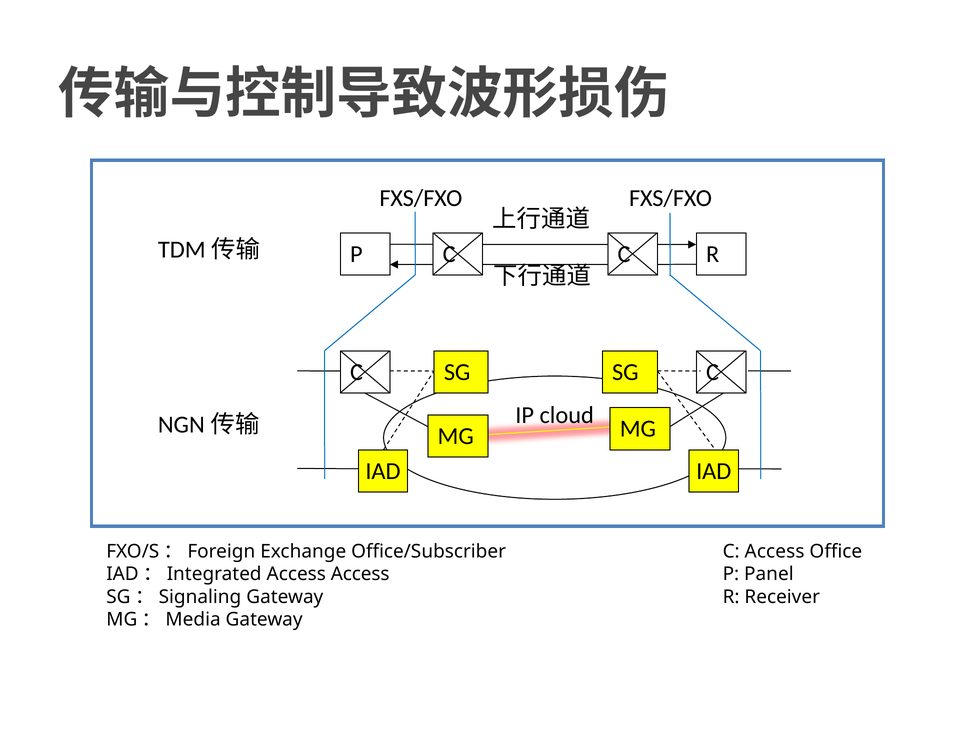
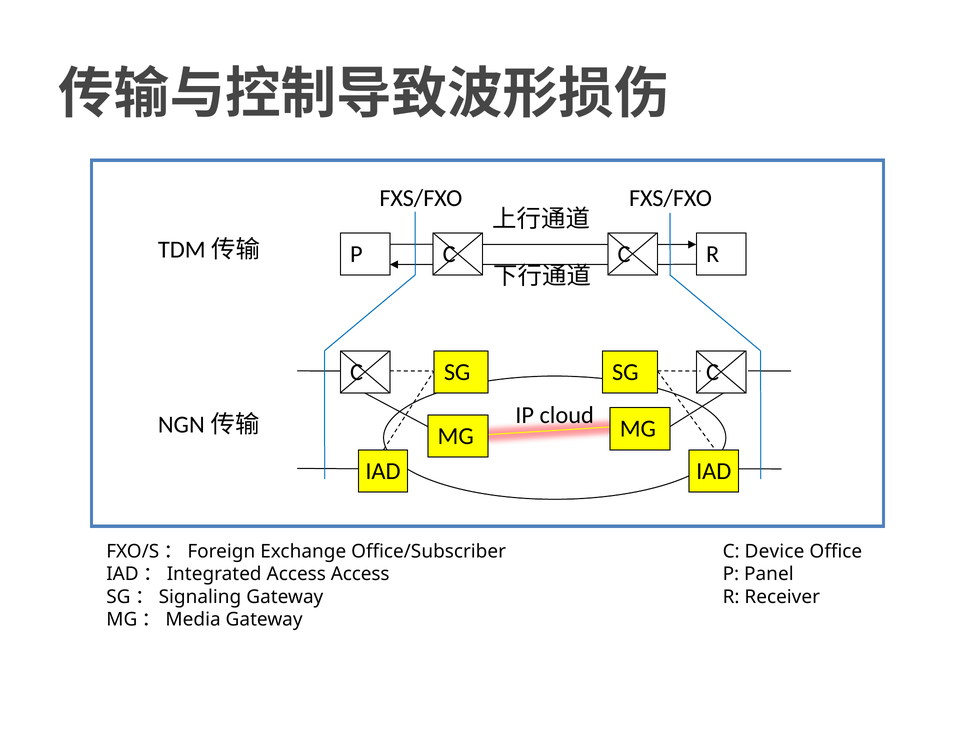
C Access: Access -> Device
